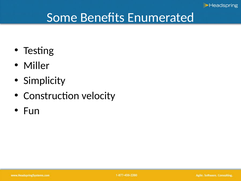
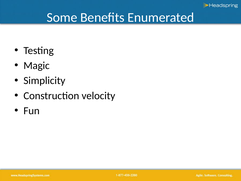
Miller: Miller -> Magic
